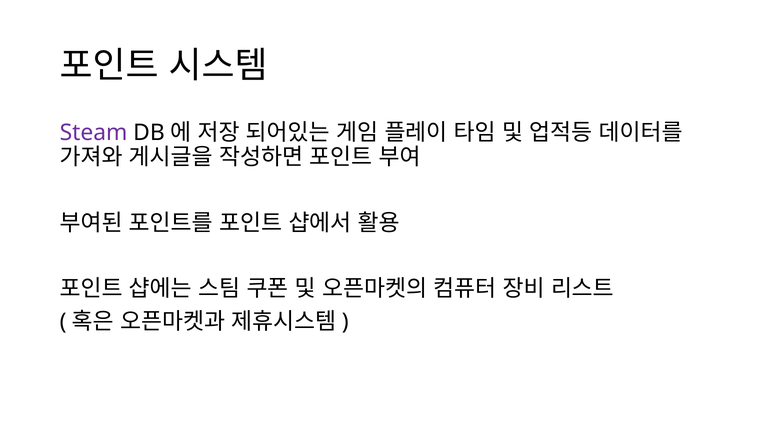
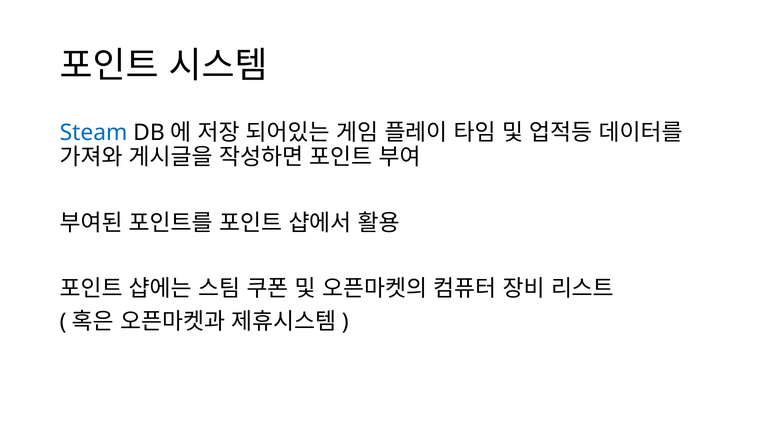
Steam colour: purple -> blue
